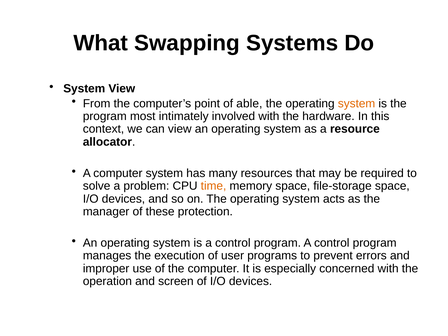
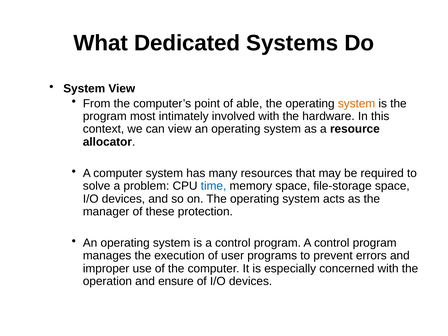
Swapping: Swapping -> Dedicated
time colour: orange -> blue
screen: screen -> ensure
